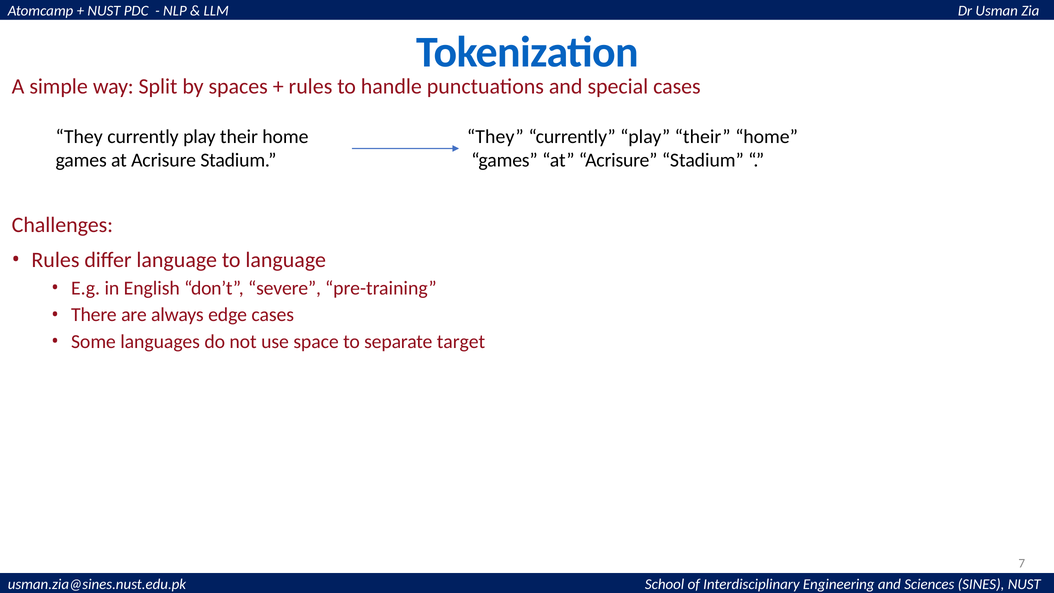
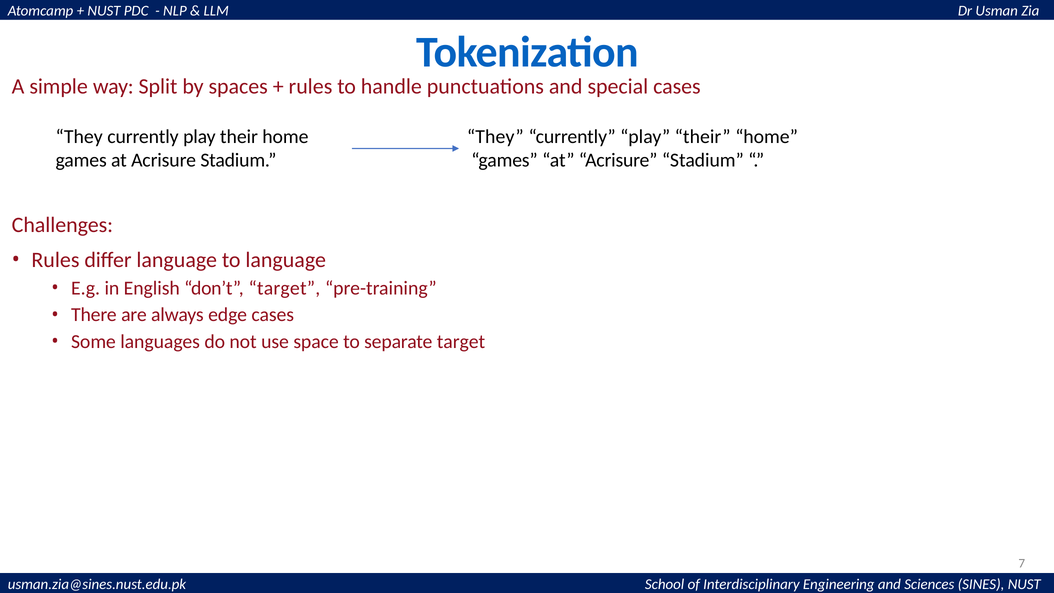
don’t severe: severe -> target
